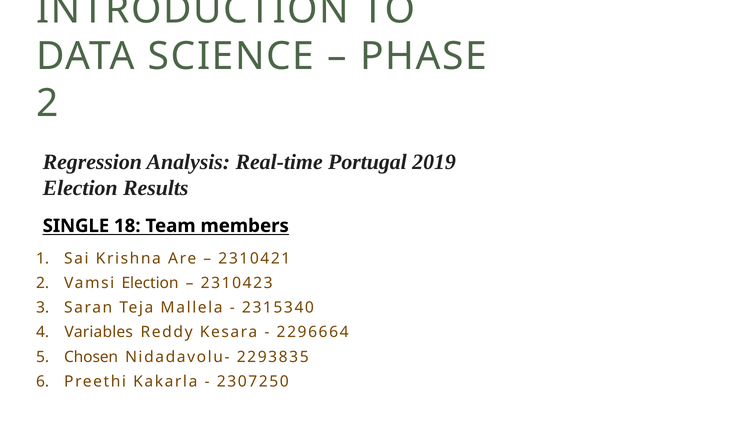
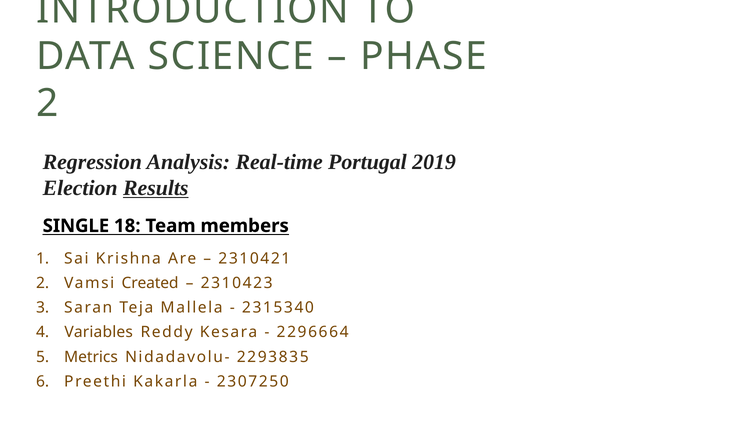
Results underline: none -> present
Vamsi Election: Election -> Created
Chosen: Chosen -> Metrics
